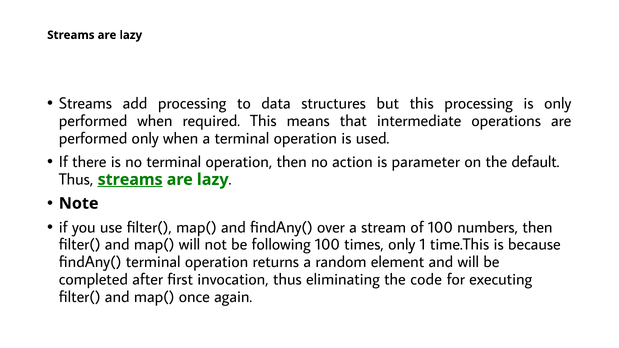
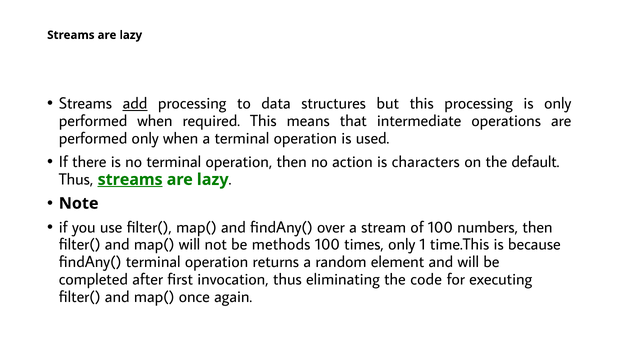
add underline: none -> present
parameter: parameter -> characters
following: following -> methods
